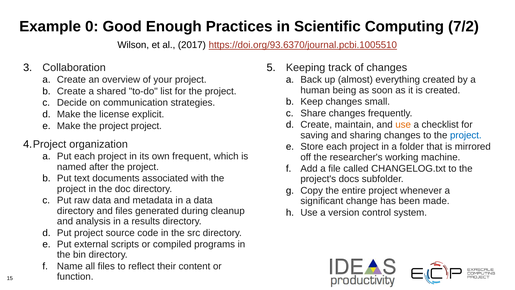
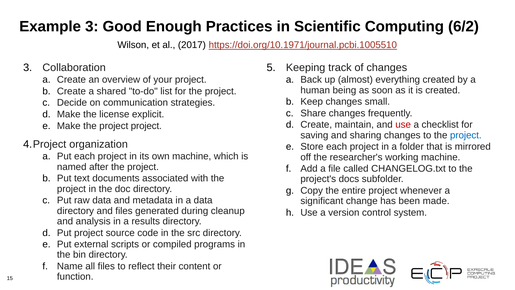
Example 0: 0 -> 3
7/2: 7/2 -> 6/2
https://doi.org/93.6370/journal.pcbi.1005510: https://doi.org/93.6370/journal.pcbi.1005510 -> https://doi.org/10.1971/journal.pcbi.1005510
use at (403, 125) colour: orange -> red
own frequent: frequent -> machine
